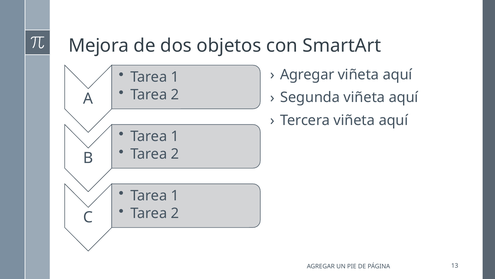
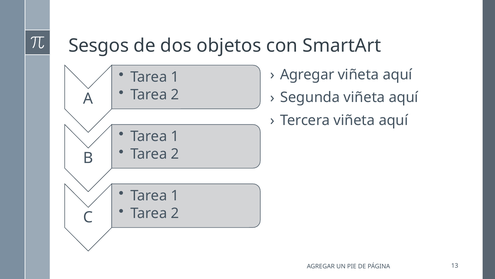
Mejora: Mejora -> Sesgos
